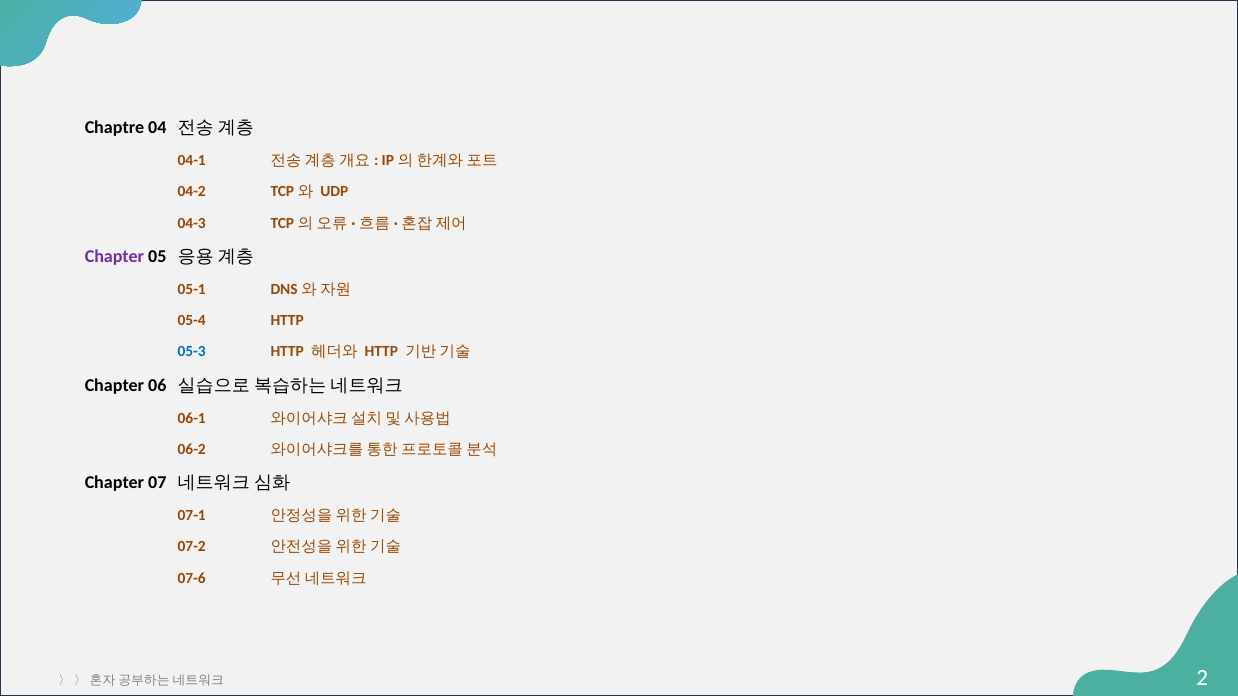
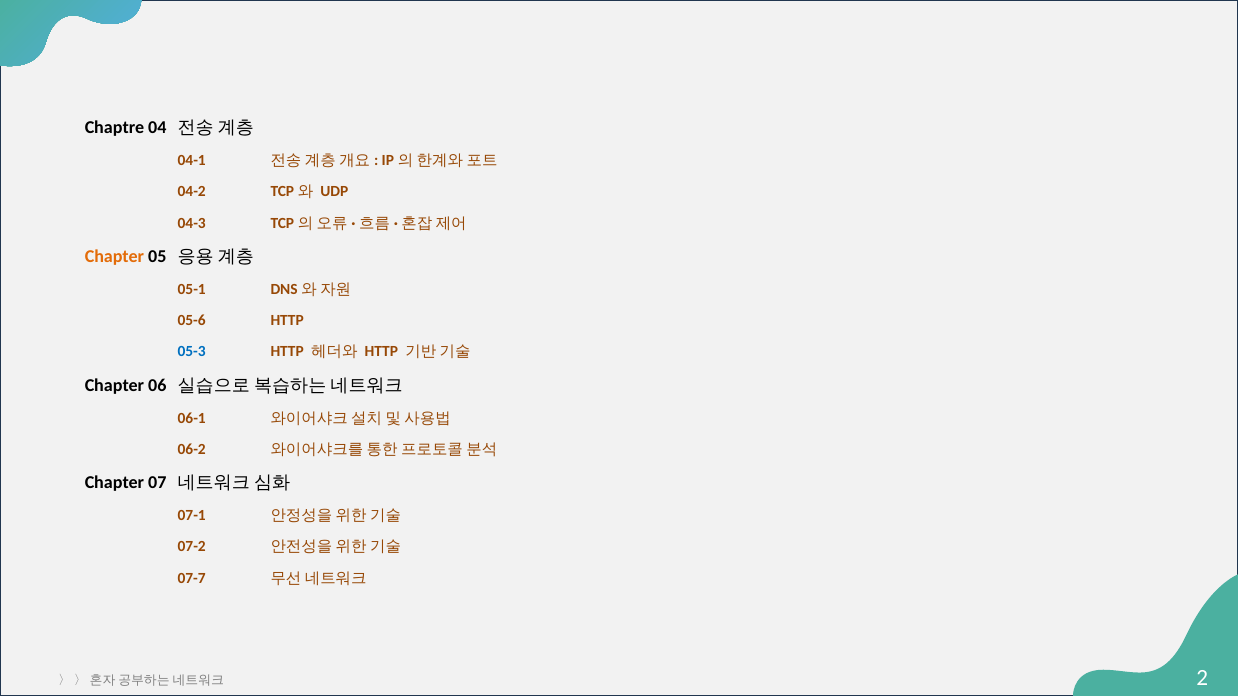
Chapter at (114, 256) colour: purple -> orange
05-4: 05-4 -> 05-6
07-6: 07-6 -> 07-7
